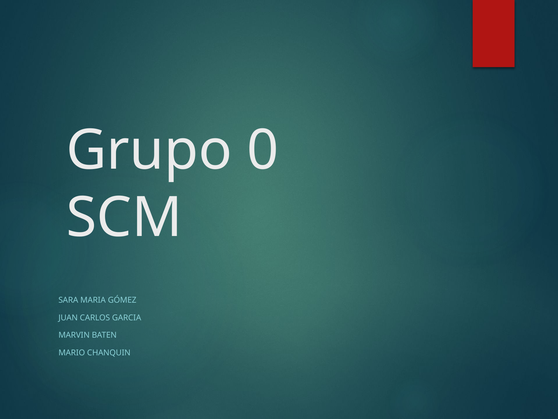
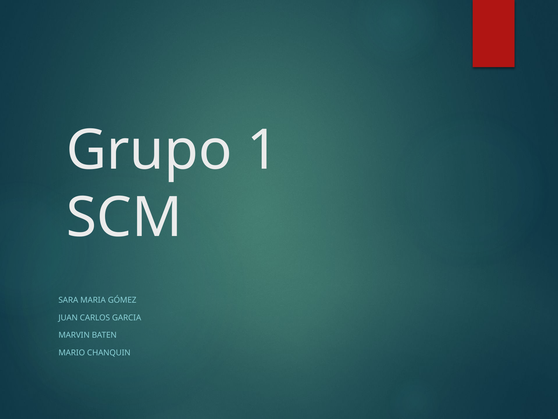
0: 0 -> 1
